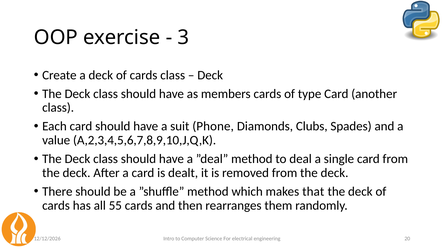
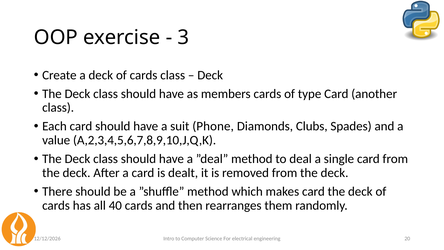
makes that: that -> card
55: 55 -> 40
